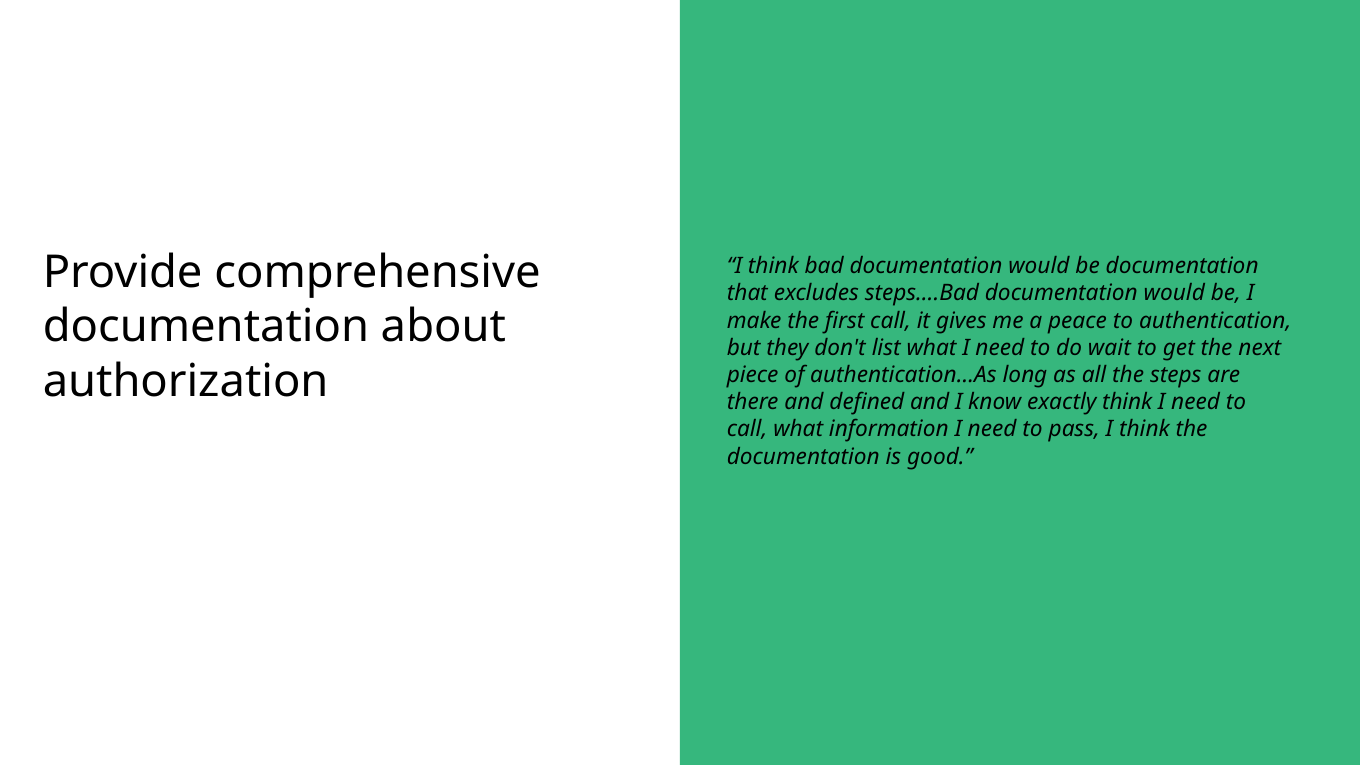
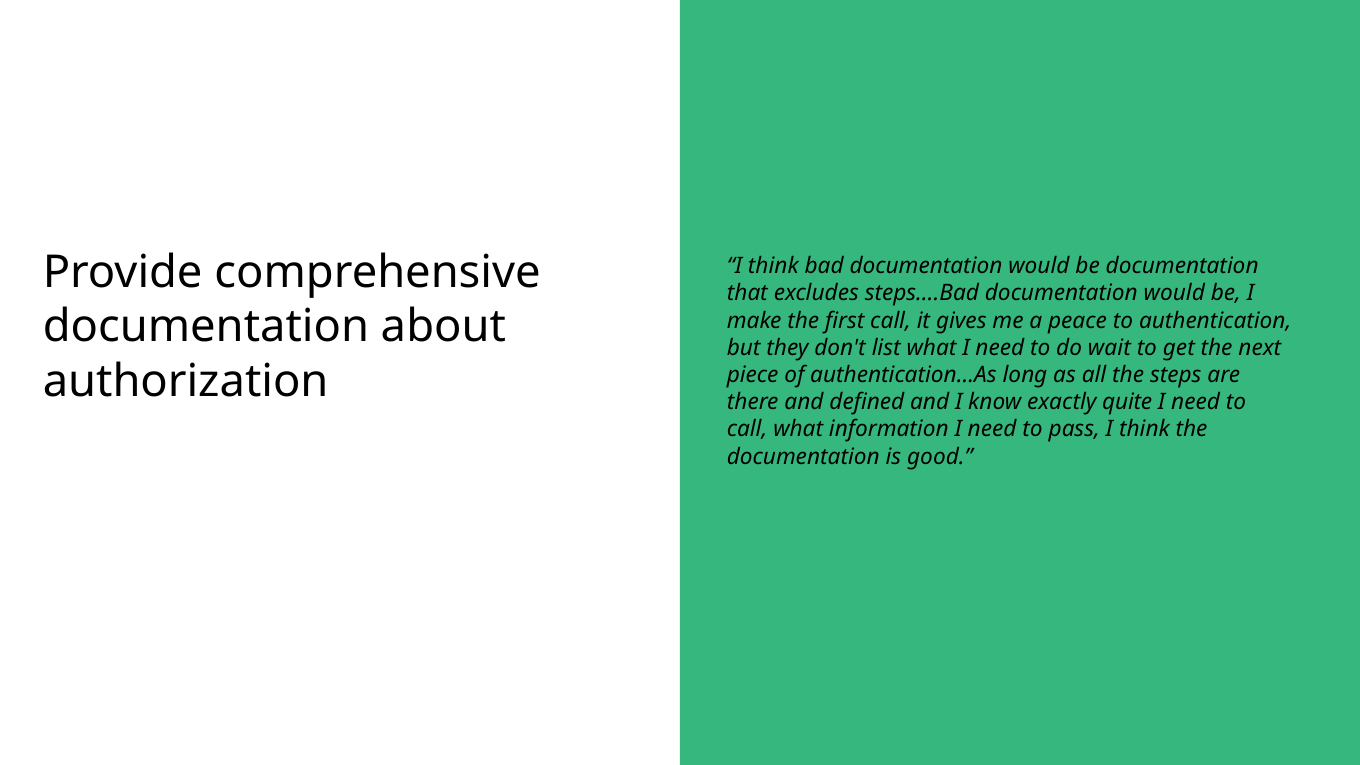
exactly think: think -> quite
